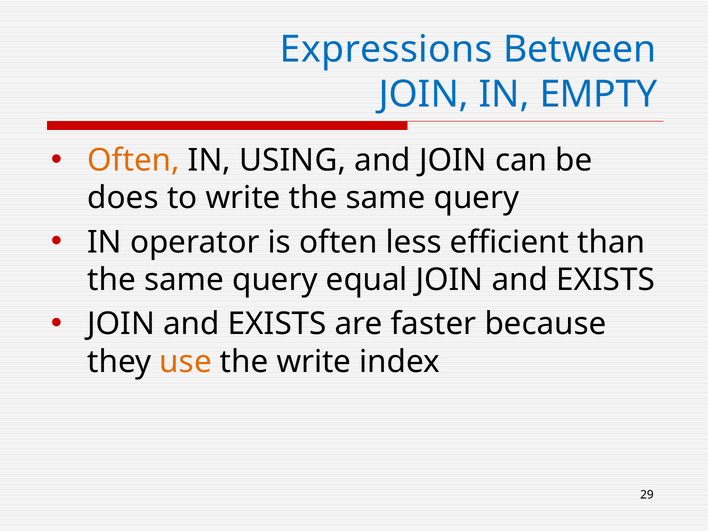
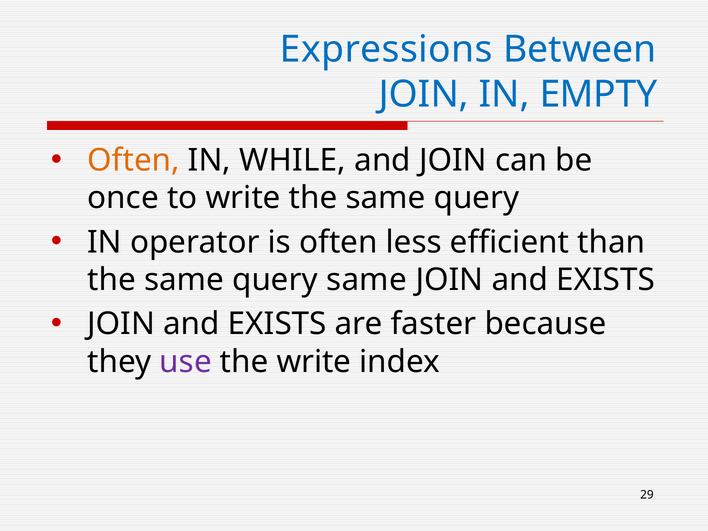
USING: USING -> WHILE
does: does -> once
query equal: equal -> same
use colour: orange -> purple
